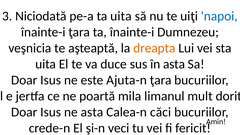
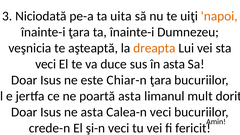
napoi colour: blue -> orange
uita at (46, 64): uita -> veci
Ajuta-n: Ajuta-n -> Chiar-n
poartă mila: mila -> asta
Calea-n căci: căci -> veci
